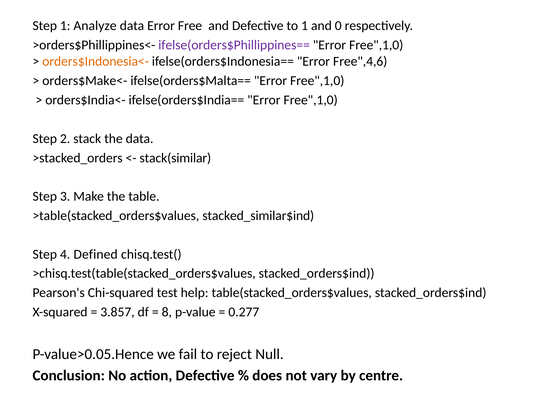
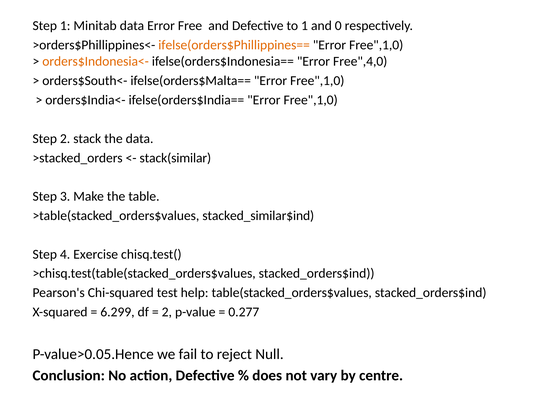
Analyze: Analyze -> Minitab
ifelse(orders$Phillippines== colour: purple -> orange
Free",4,6: Free",4,6 -> Free",4,0
orders$Make<-: orders$Make<- -> orders$South<-
Defined: Defined -> Exercise
3.857: 3.857 -> 6.299
8 at (167, 312): 8 -> 2
